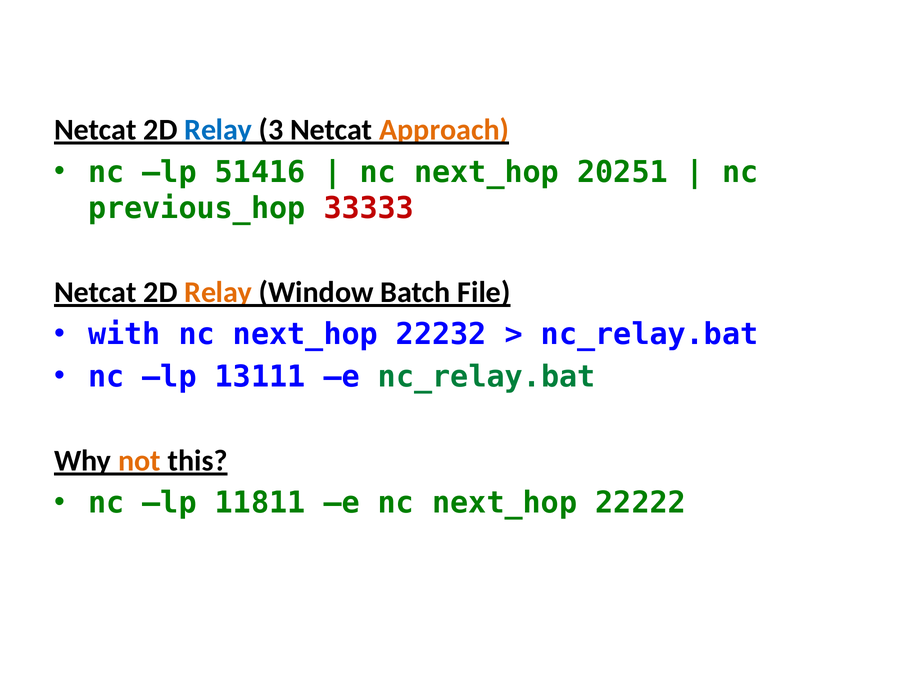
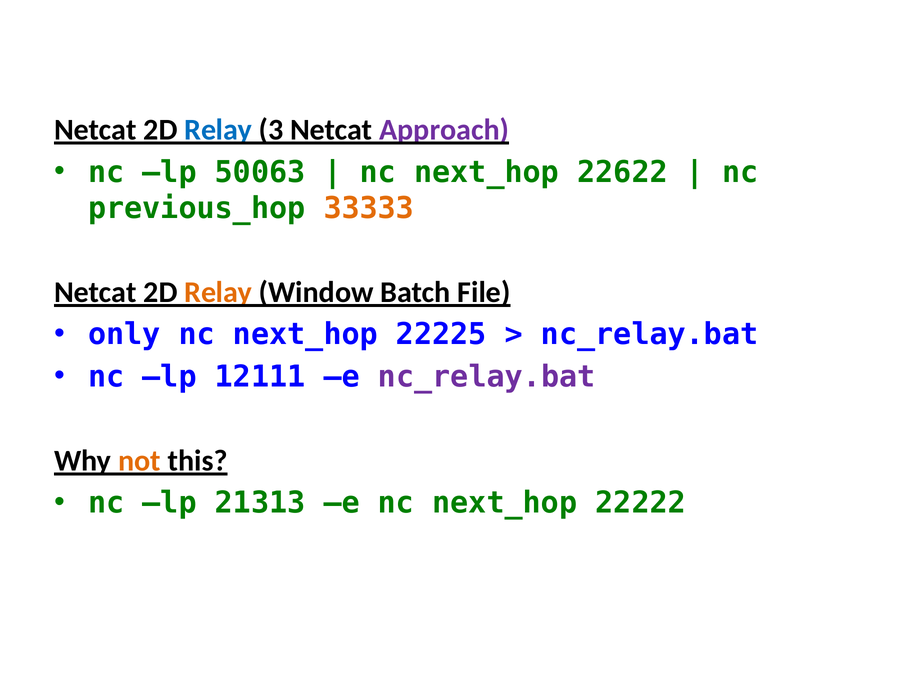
Approach colour: orange -> purple
51416: 51416 -> 50063
20251: 20251 -> 22622
33333 colour: red -> orange
with: with -> only
22232: 22232 -> 22225
13111: 13111 -> 12111
nc_relay.bat at (487, 377) colour: green -> purple
11811: 11811 -> 21313
